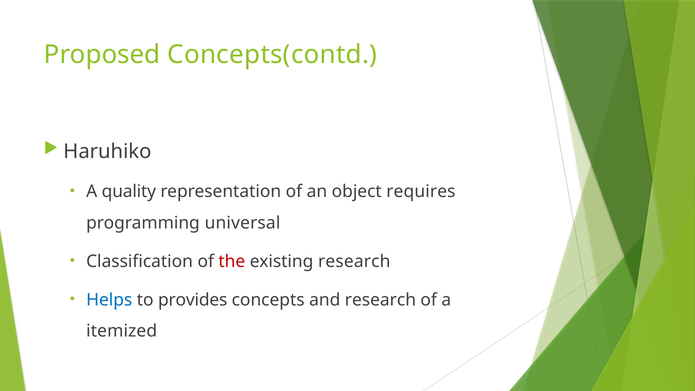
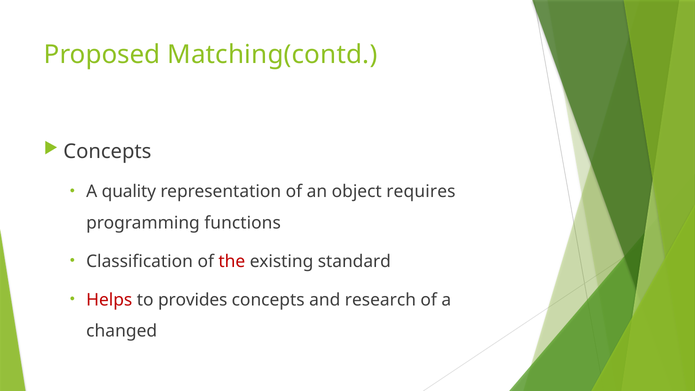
Concepts(contd: Concepts(contd -> Matching(contd
Haruhiko at (107, 151): Haruhiko -> Concepts
universal: universal -> functions
existing research: research -> standard
Helps colour: blue -> red
itemized: itemized -> changed
